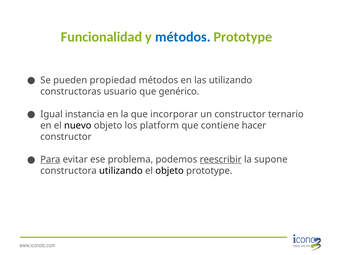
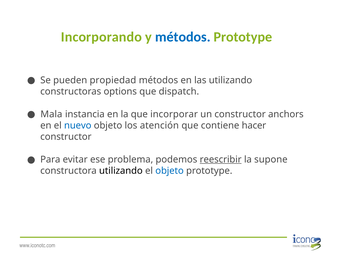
Funcionalidad: Funcionalidad -> Incorporando
usuario: usuario -> options
genérico: genérico -> dispatch
Igual: Igual -> Mala
ternario: ternario -> anchors
nuevo colour: black -> blue
platform: platform -> atención
Para underline: present -> none
objeto at (170, 170) colour: black -> blue
